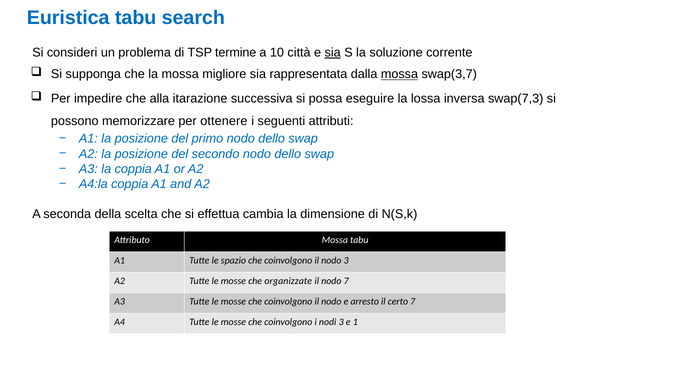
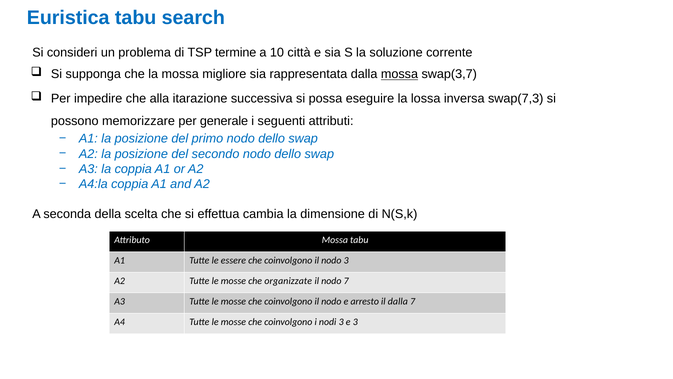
sia at (333, 52) underline: present -> none
ottenere: ottenere -> generale
spazio: spazio -> essere
il certo: certo -> dalla
e 1: 1 -> 3
